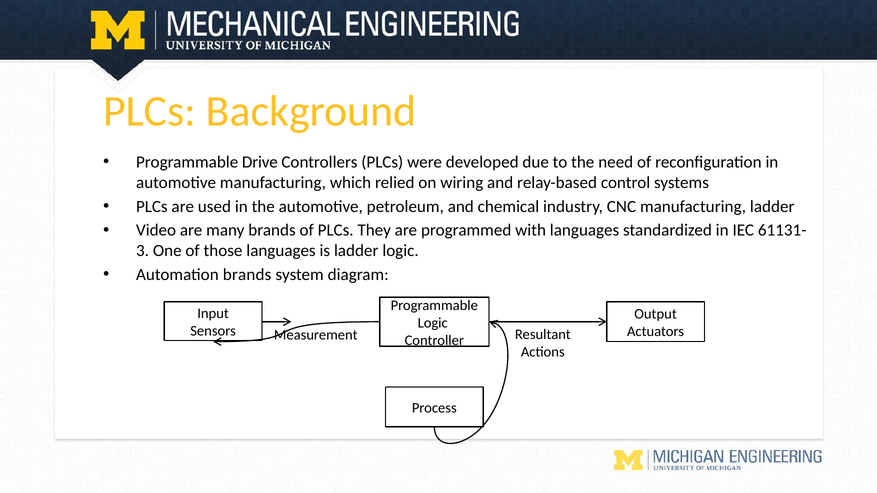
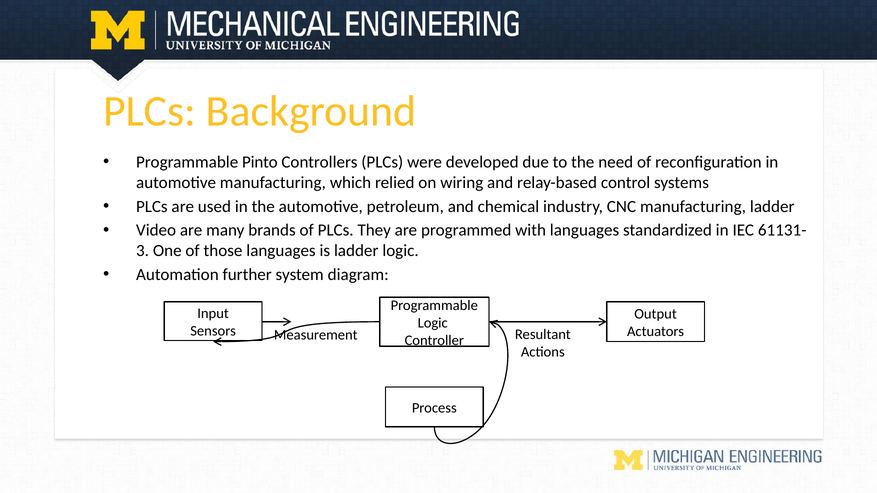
Drive: Drive -> Pinto
Automation brands: brands -> further
